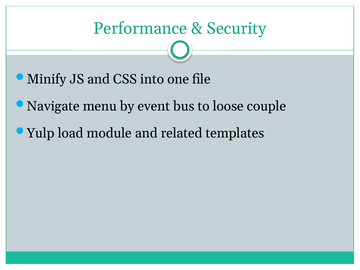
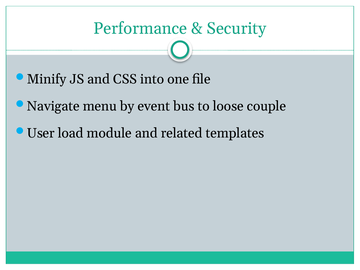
Yulp: Yulp -> User
